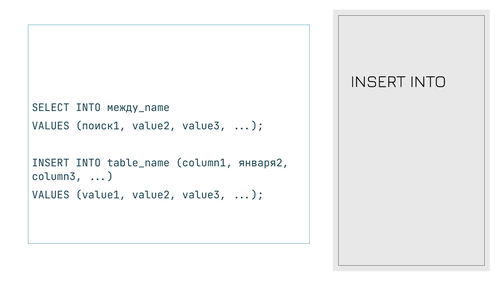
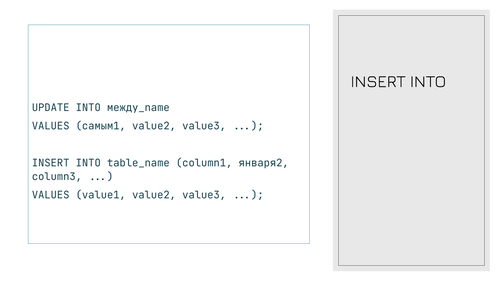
SELECT: SELECT -> UPDATE
поиск1: поиск1 -> самым1
